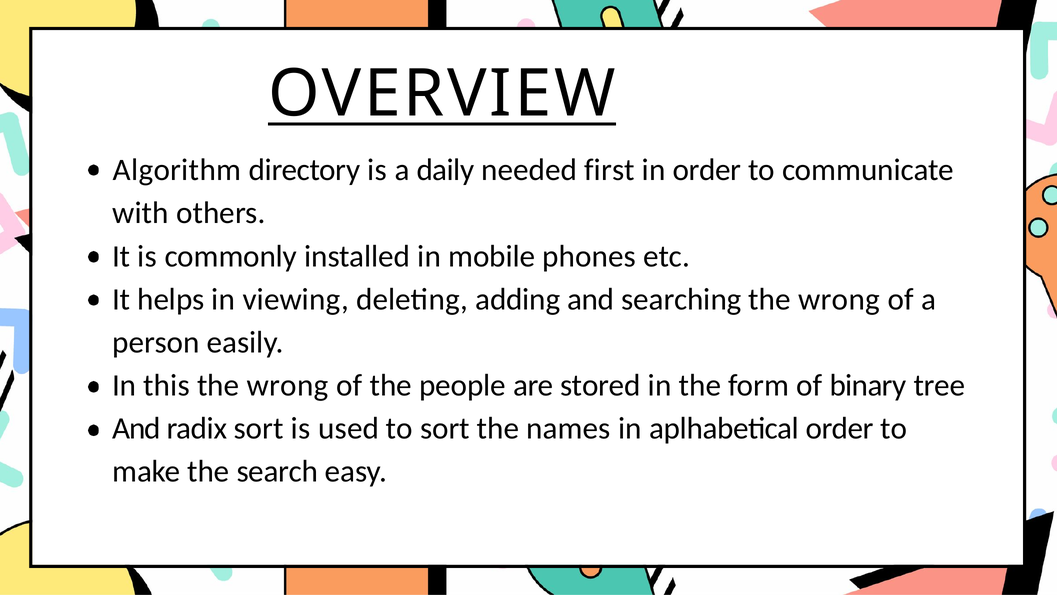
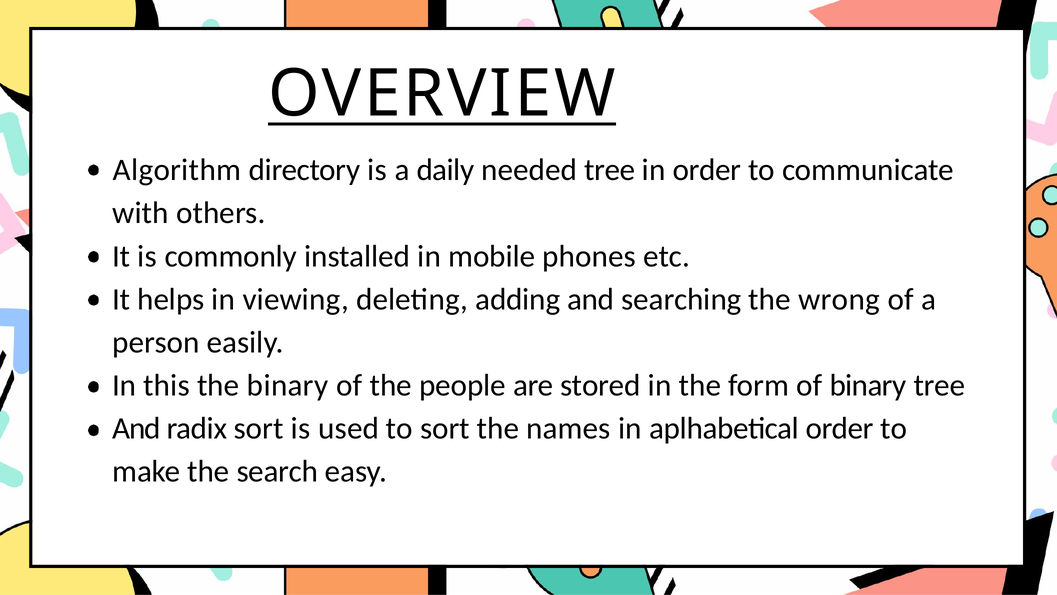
needed first: first -> tree
this the wrong: wrong -> binary
